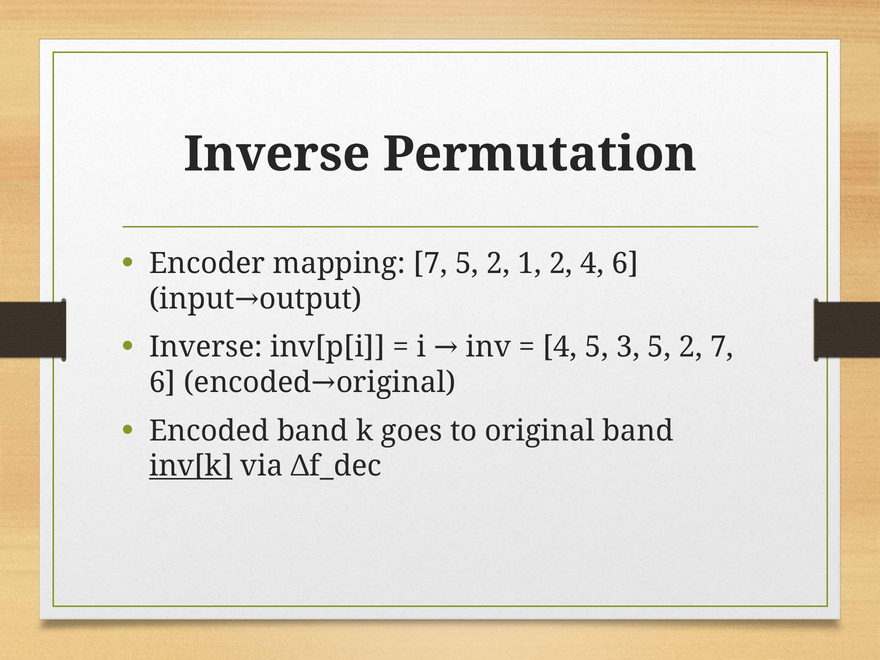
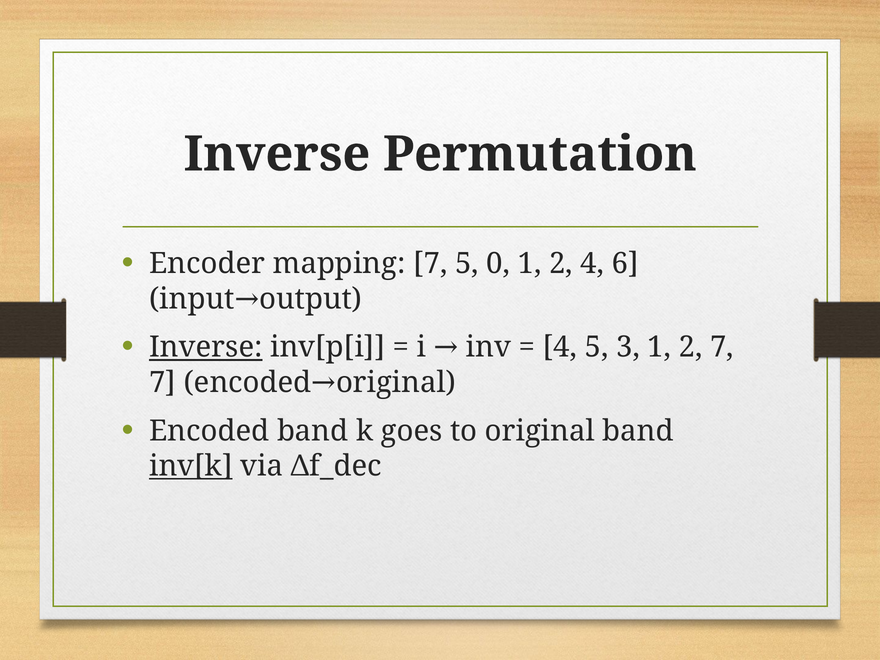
7 5 2: 2 -> 0
Inverse at (206, 347) underline: none -> present
3 5: 5 -> 1
6 at (163, 383): 6 -> 7
